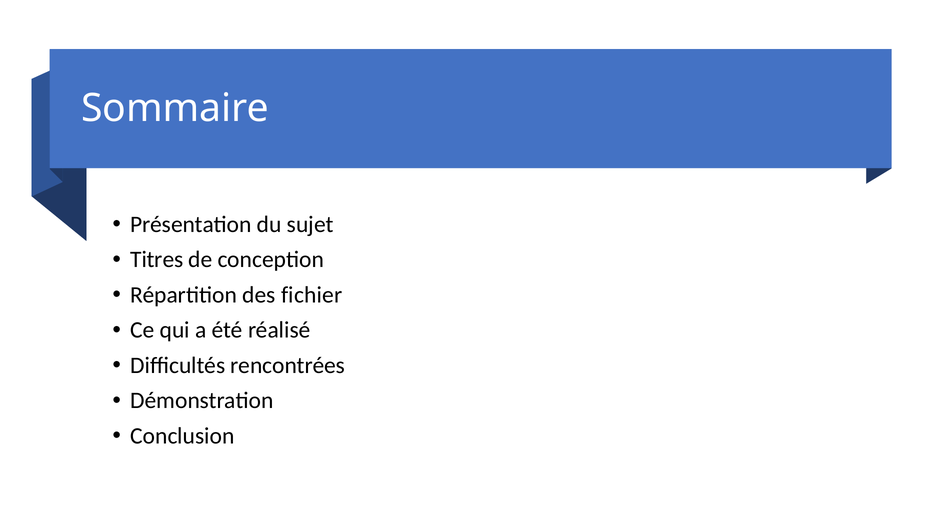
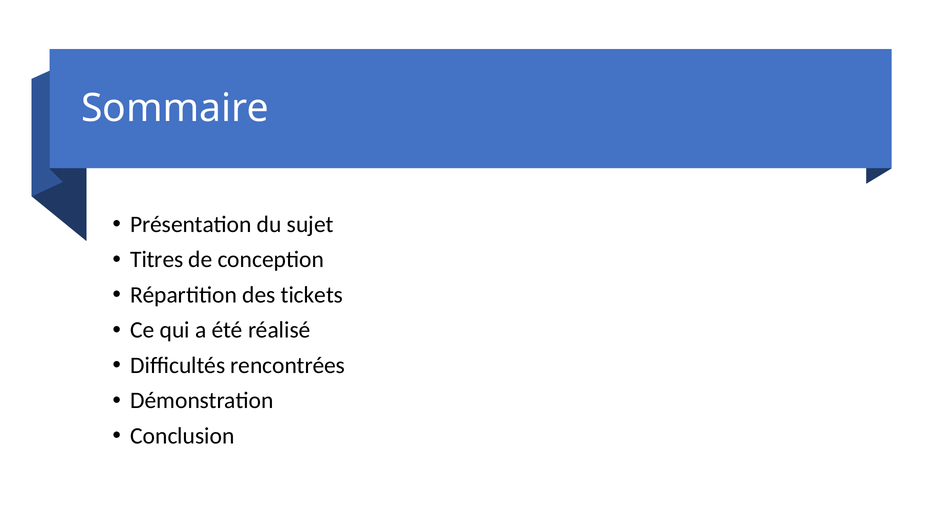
fichier: fichier -> tickets
